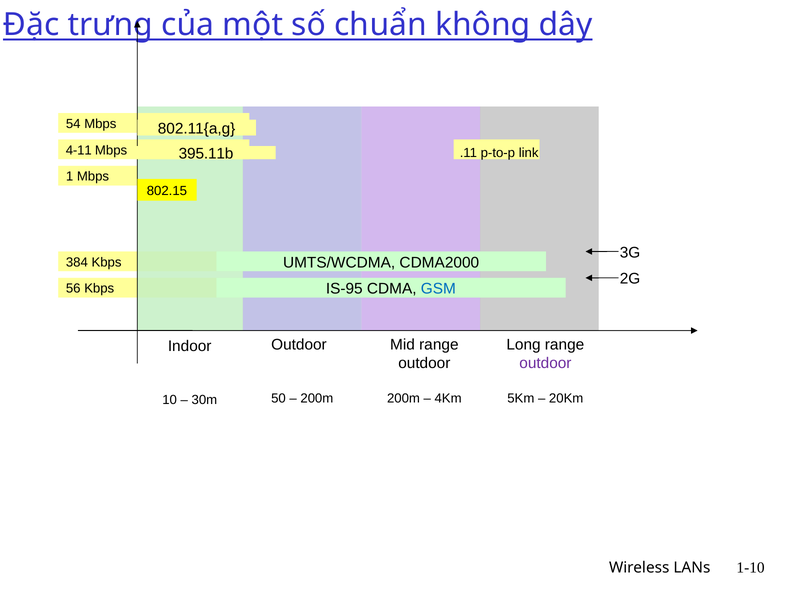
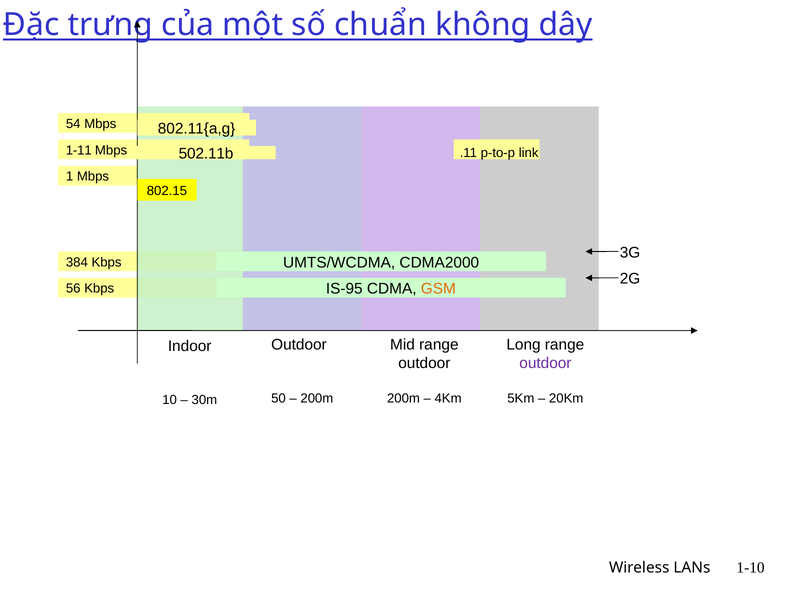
4-11: 4-11 -> 1-11
395.11b: 395.11b -> 502.11b
GSM colour: blue -> orange
